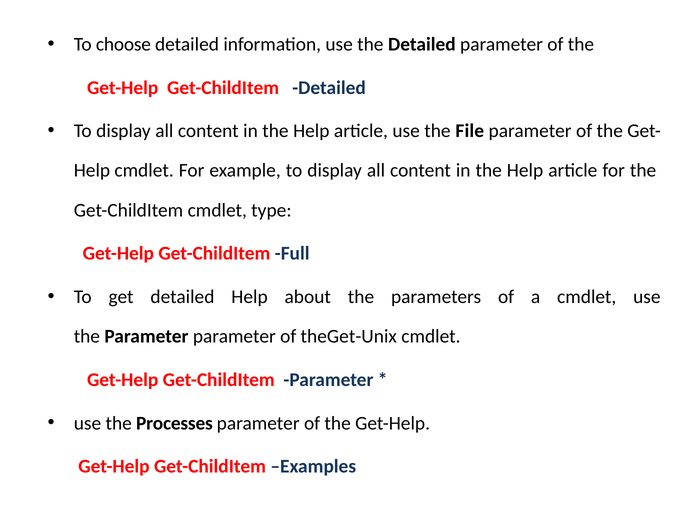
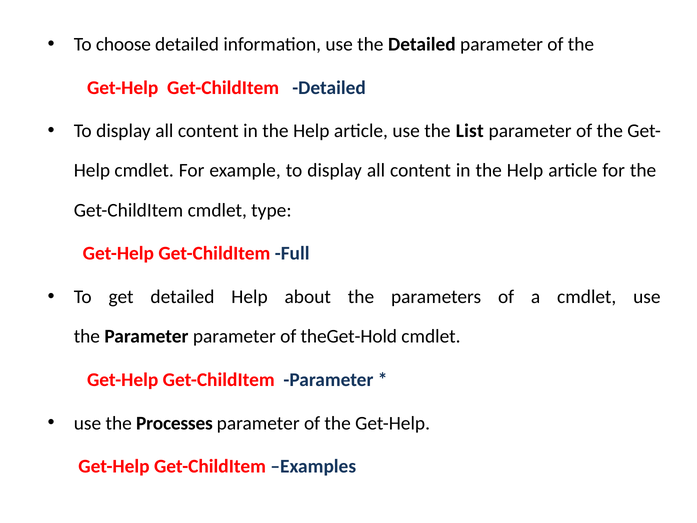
File: File -> List
theGet-Unix: theGet-Unix -> theGet-Hold
